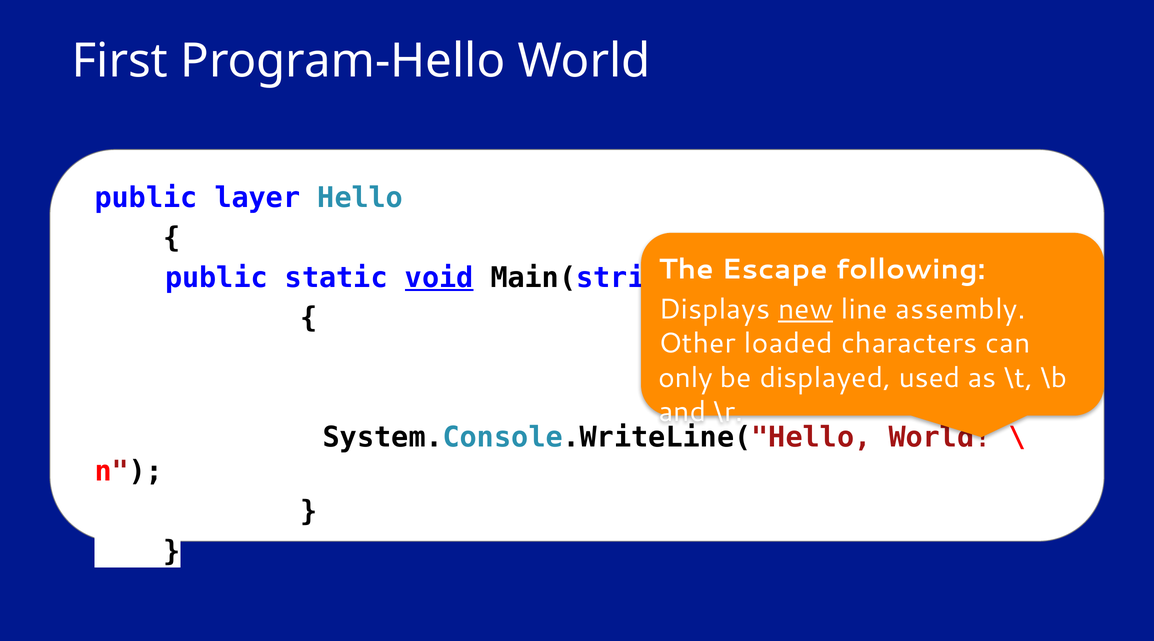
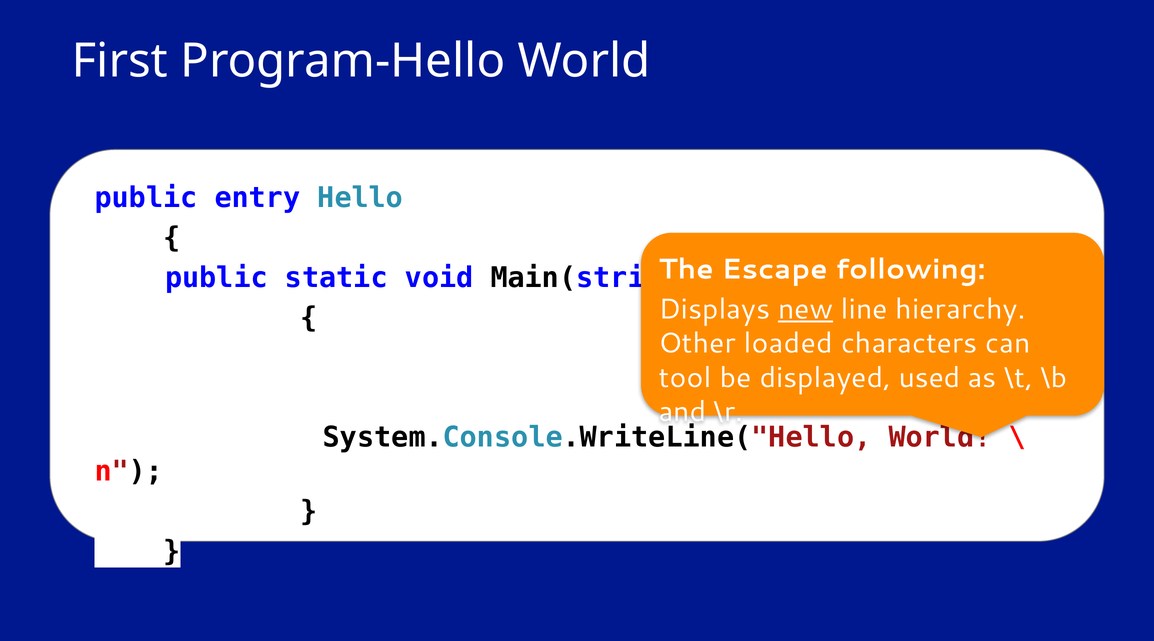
layer: layer -> entry
void underline: present -> none
assembly: assembly -> hierarchy
only: only -> tool
